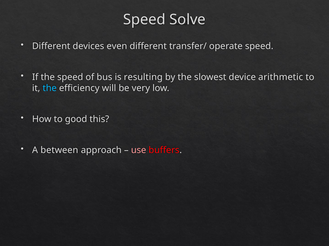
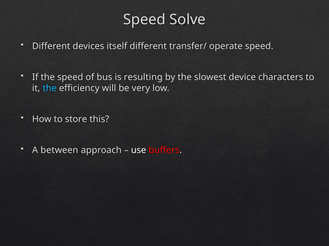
even: even -> itself
arithmetic: arithmetic -> characters
good: good -> store
use colour: pink -> white
